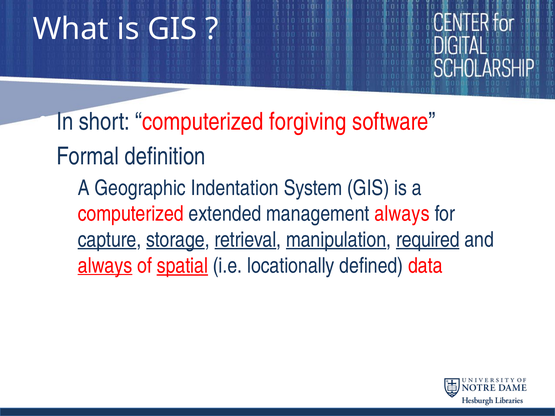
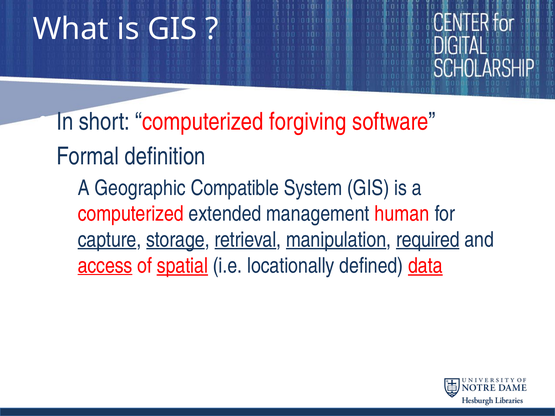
Indentation: Indentation -> Compatible
management always: always -> human
always at (105, 266): always -> access
data underline: none -> present
